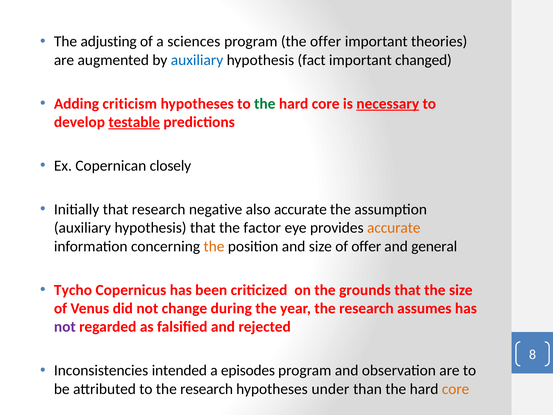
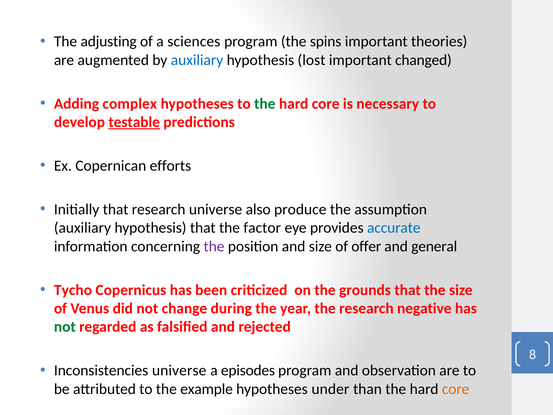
the offer: offer -> spins
fact: fact -> lost
criticism: criticism -> complex
necessary underline: present -> none
closely: closely -> efforts
research negative: negative -> universe
also accurate: accurate -> produce
accurate at (394, 228) colour: orange -> blue
the at (214, 246) colour: orange -> purple
assumes: assumes -> negative
not at (65, 327) colour: purple -> green
Inconsistencies intended: intended -> universe
to the research: research -> example
